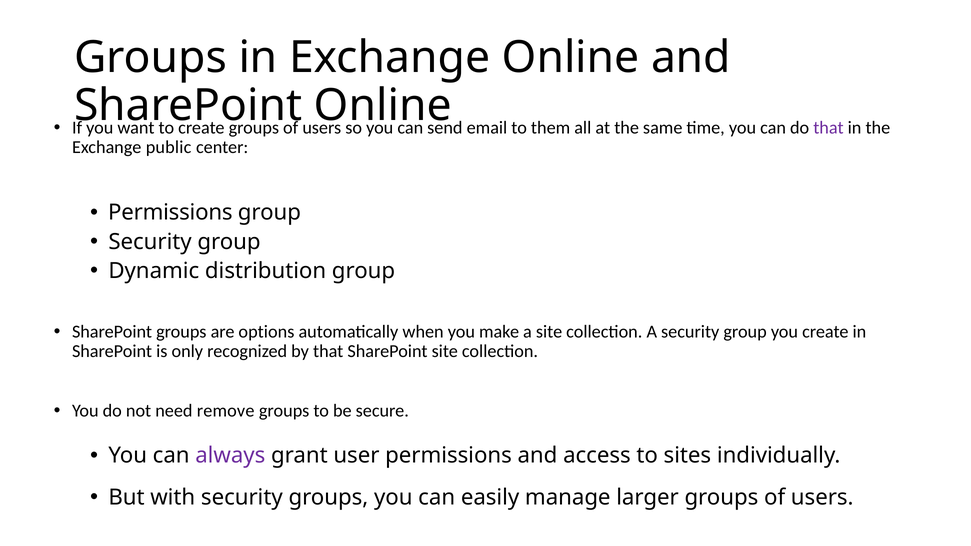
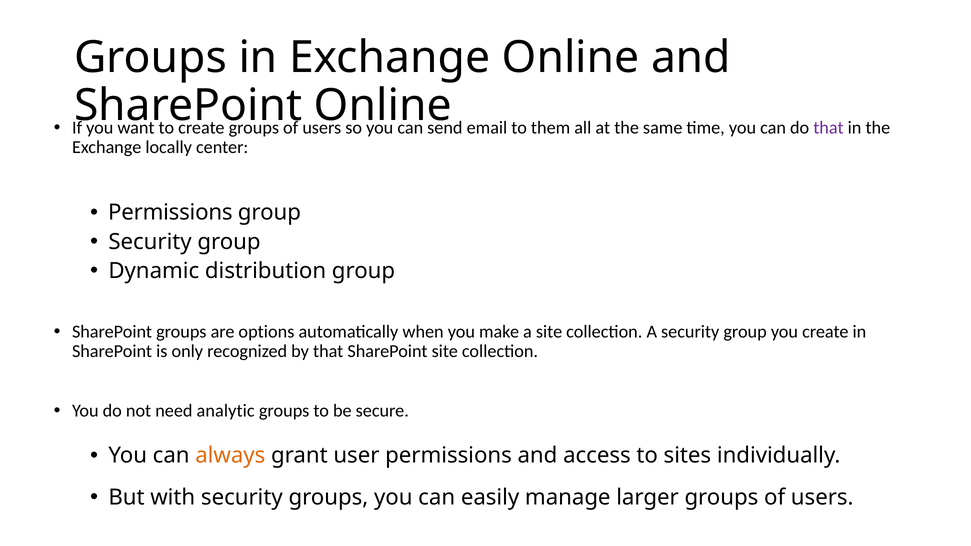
public: public -> locally
remove: remove -> analytic
always colour: purple -> orange
